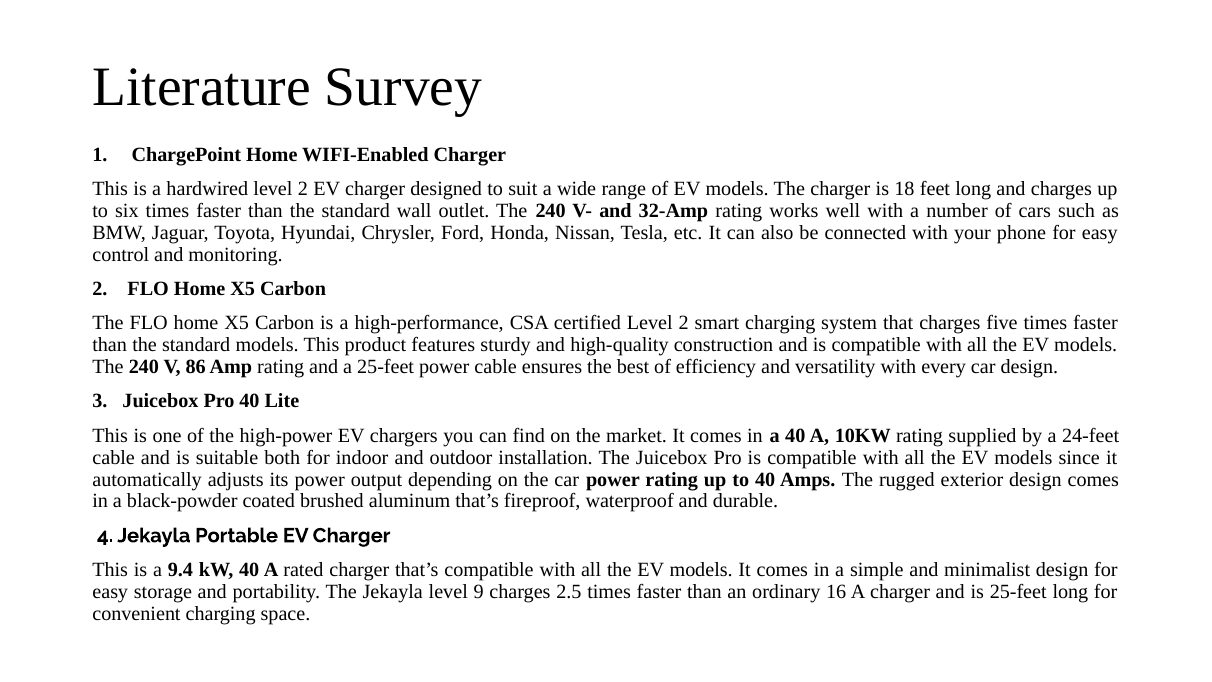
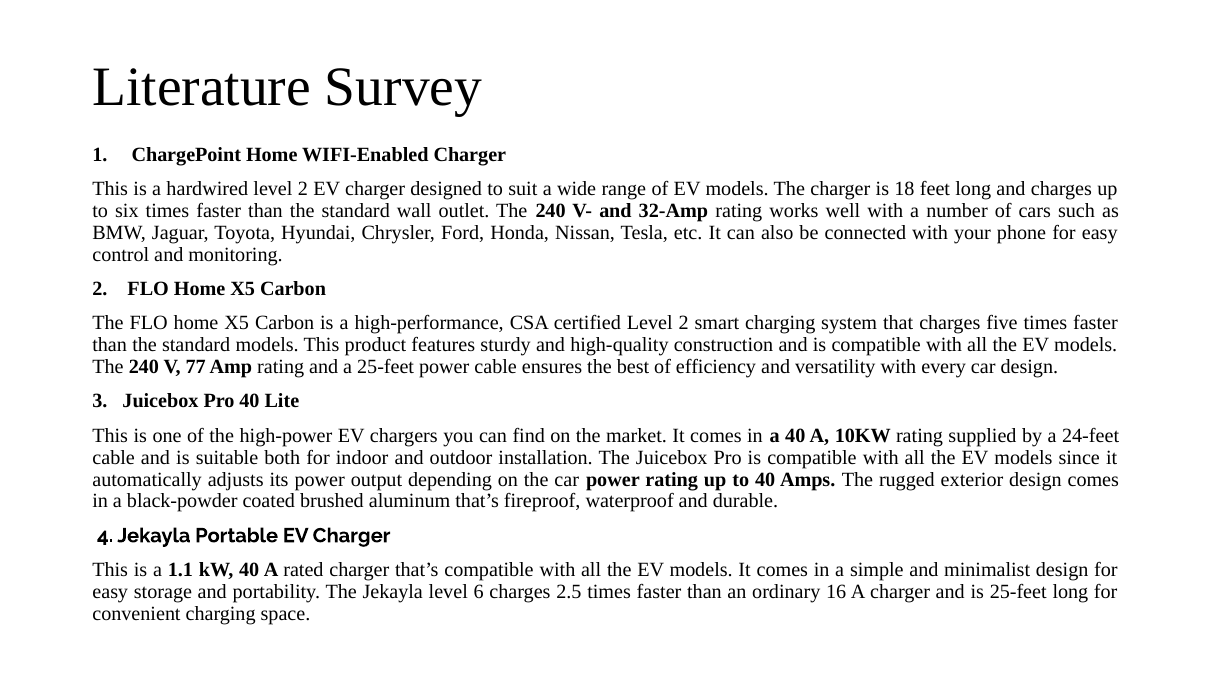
86: 86 -> 77
9.4: 9.4 -> 1.1
9: 9 -> 6
